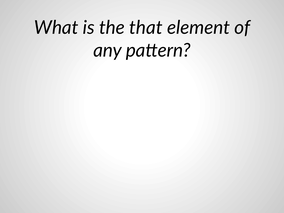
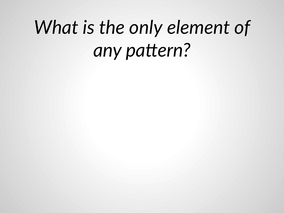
that: that -> only
